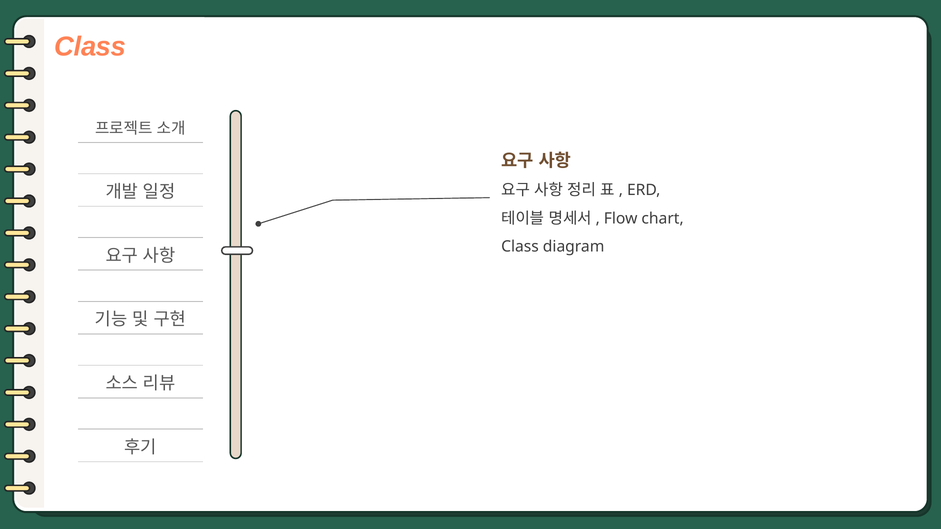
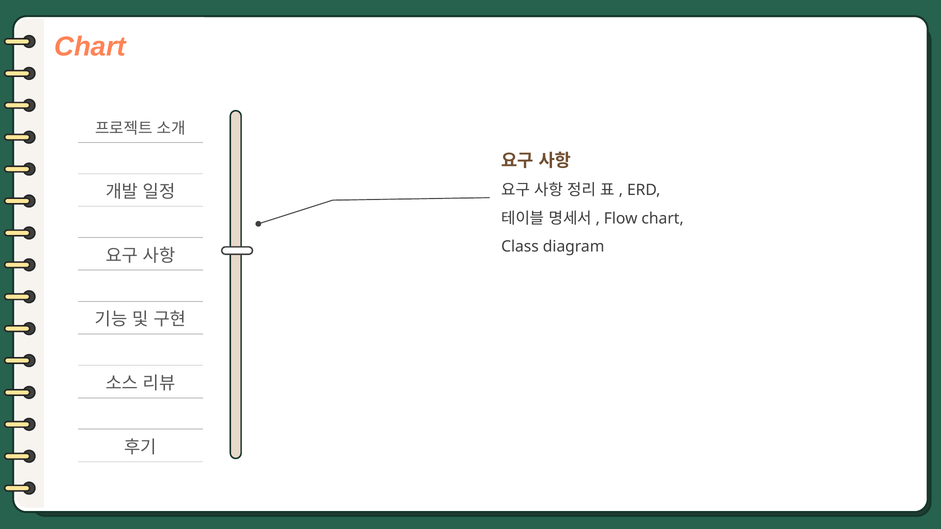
Class at (90, 47): Class -> Chart
